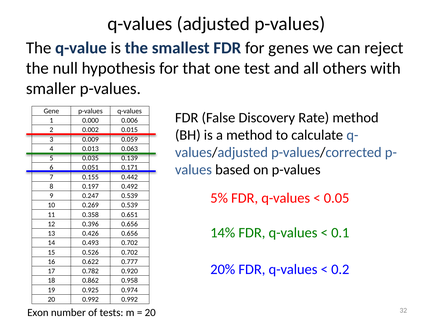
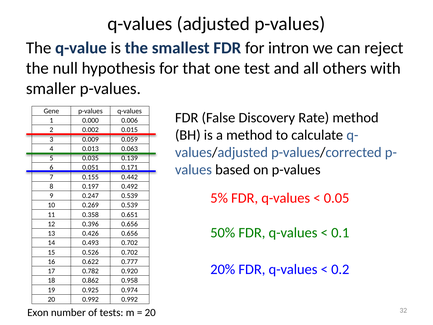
genes: genes -> intron
14%: 14% -> 50%
